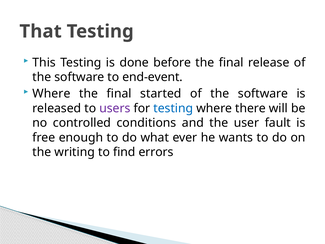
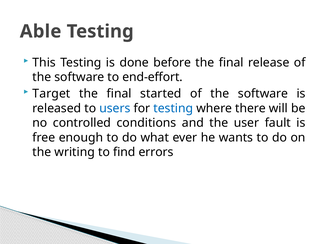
That: That -> Able
end-event: end-event -> end-effort
Where at (51, 94): Where -> Target
users colour: purple -> blue
